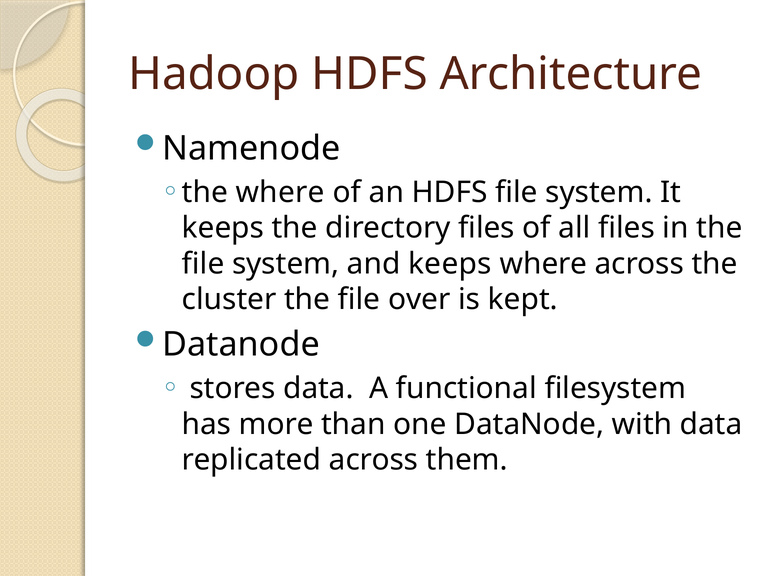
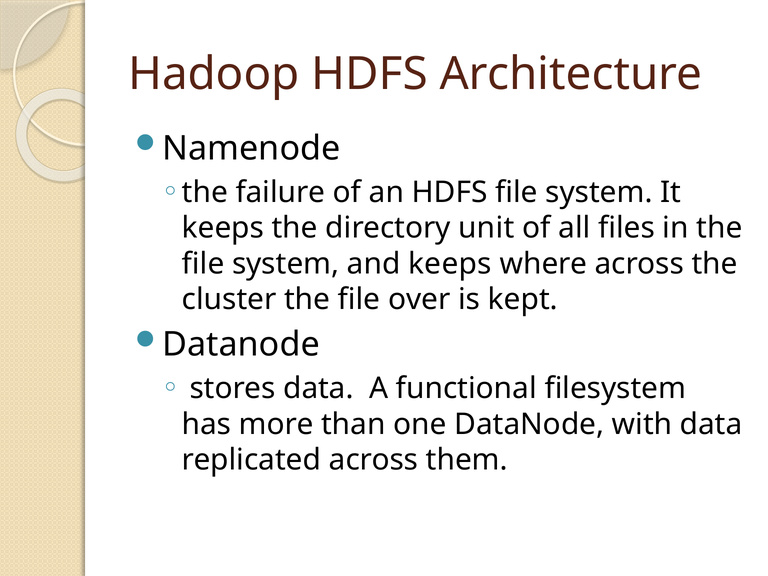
the where: where -> failure
directory files: files -> unit
